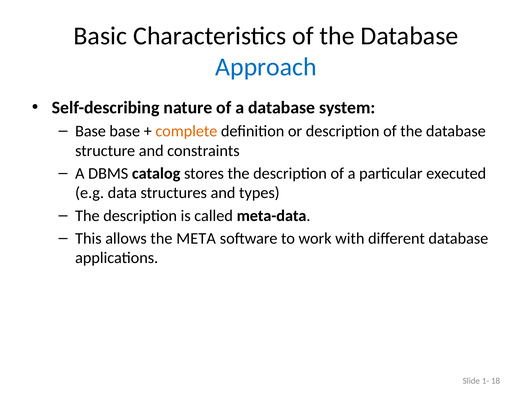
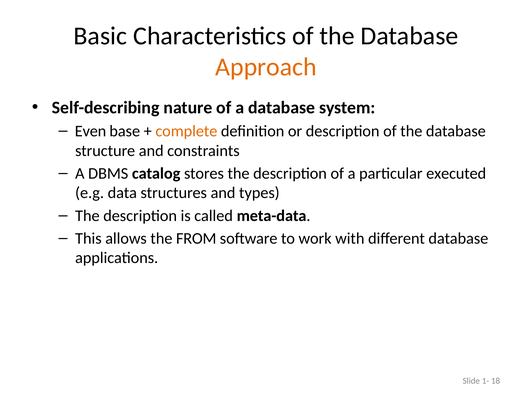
Approach colour: blue -> orange
Base at (90, 131): Base -> Even
META: META -> FROM
